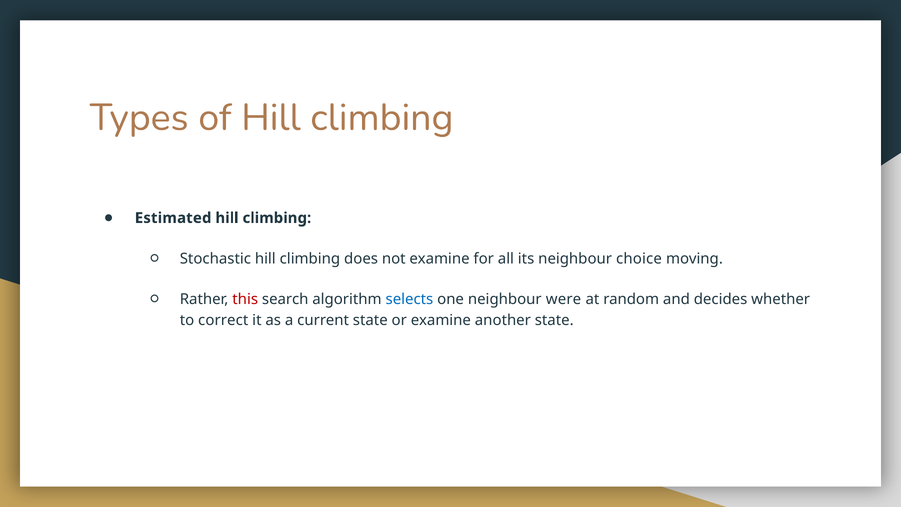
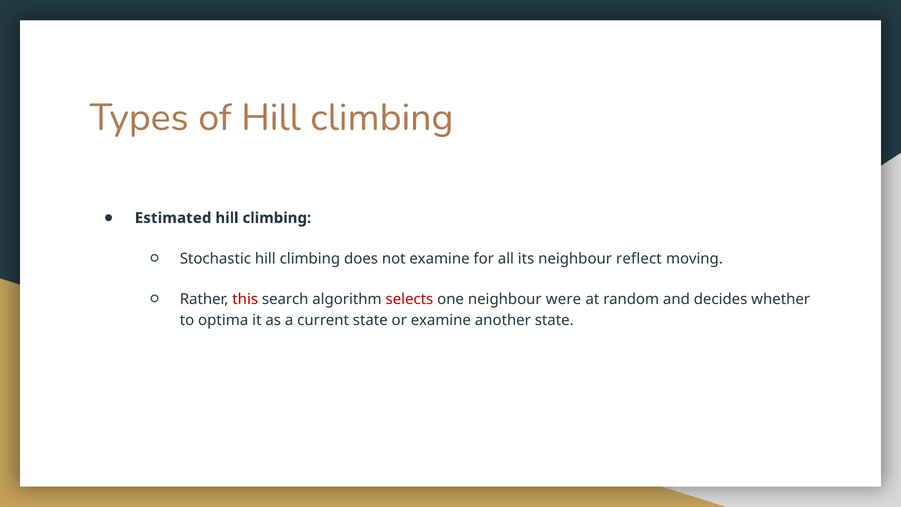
choice: choice -> reflect
selects colour: blue -> red
correct: correct -> optima
